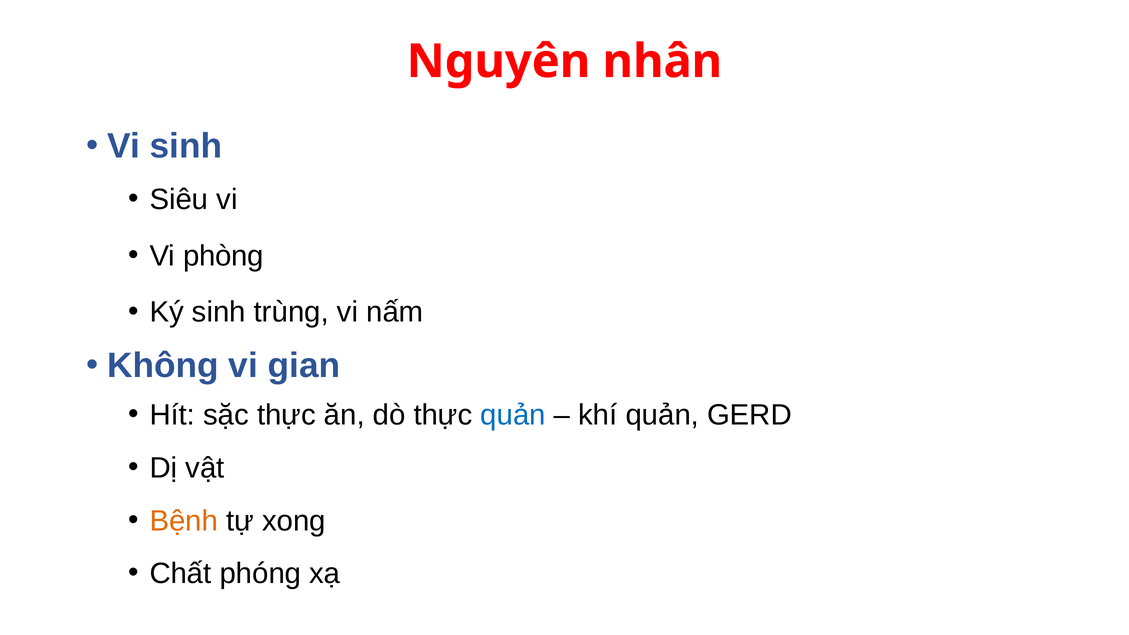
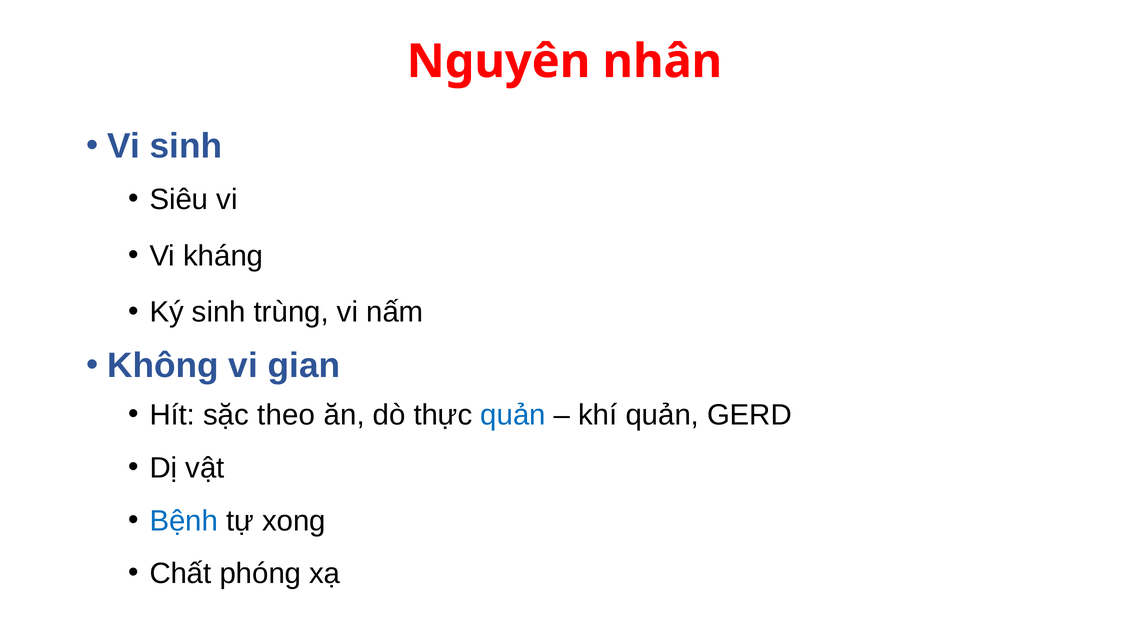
phòng: phòng -> kháng
sặc thực: thực -> theo
Bệnh colour: orange -> blue
